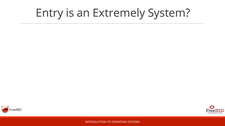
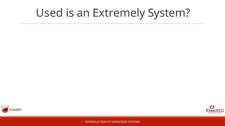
Entry: Entry -> Used
